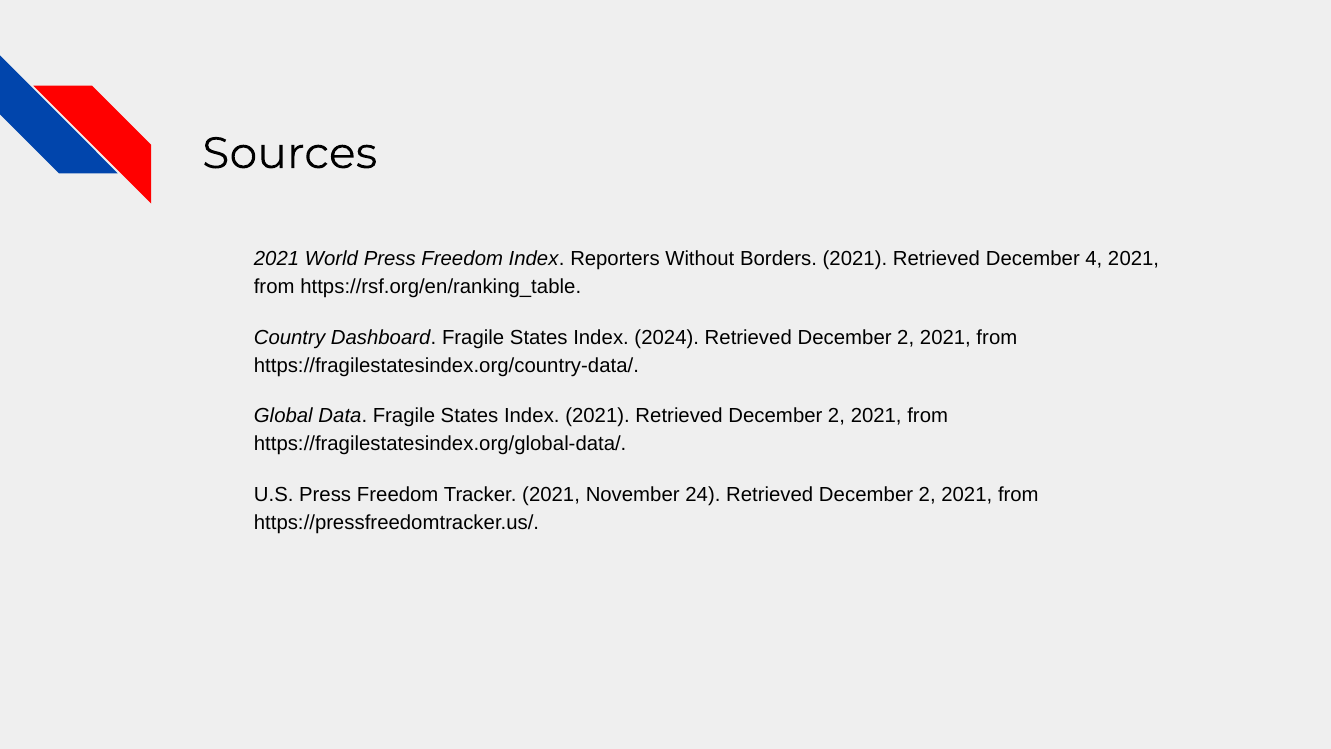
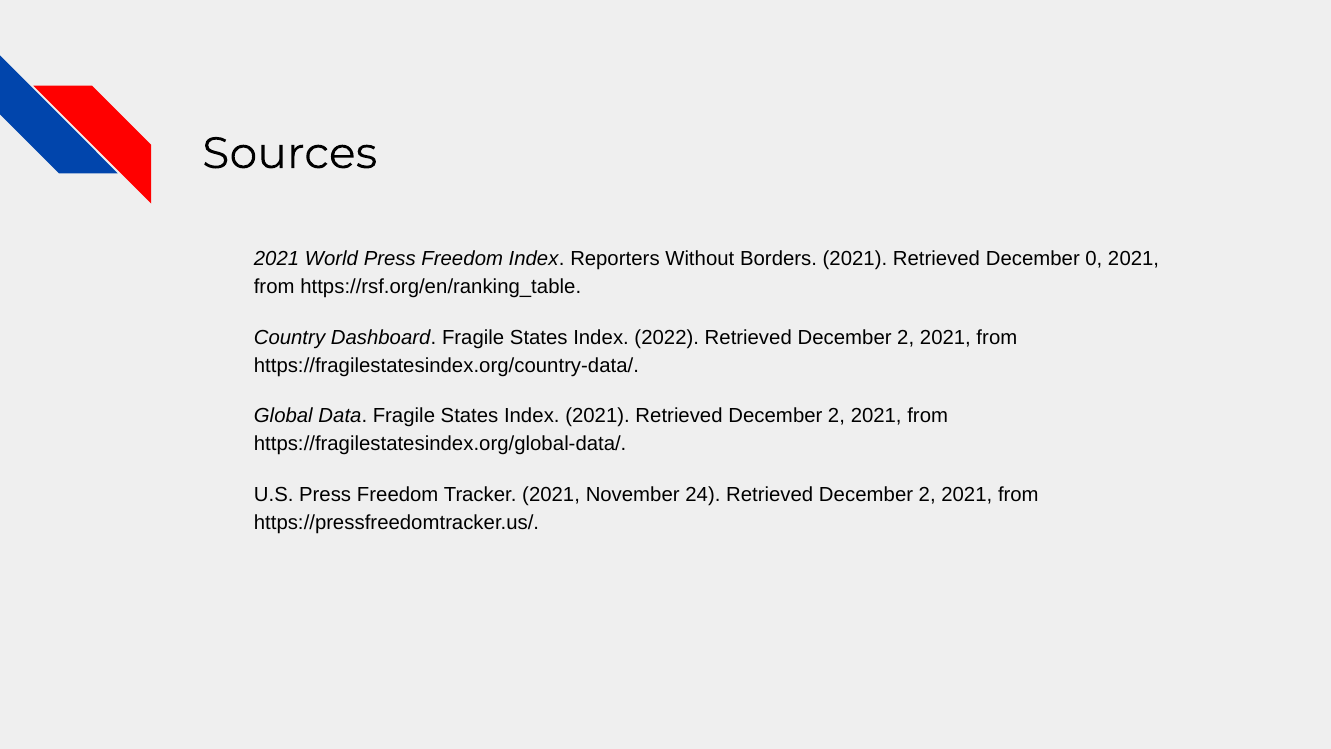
4: 4 -> 0
2024: 2024 -> 2022
